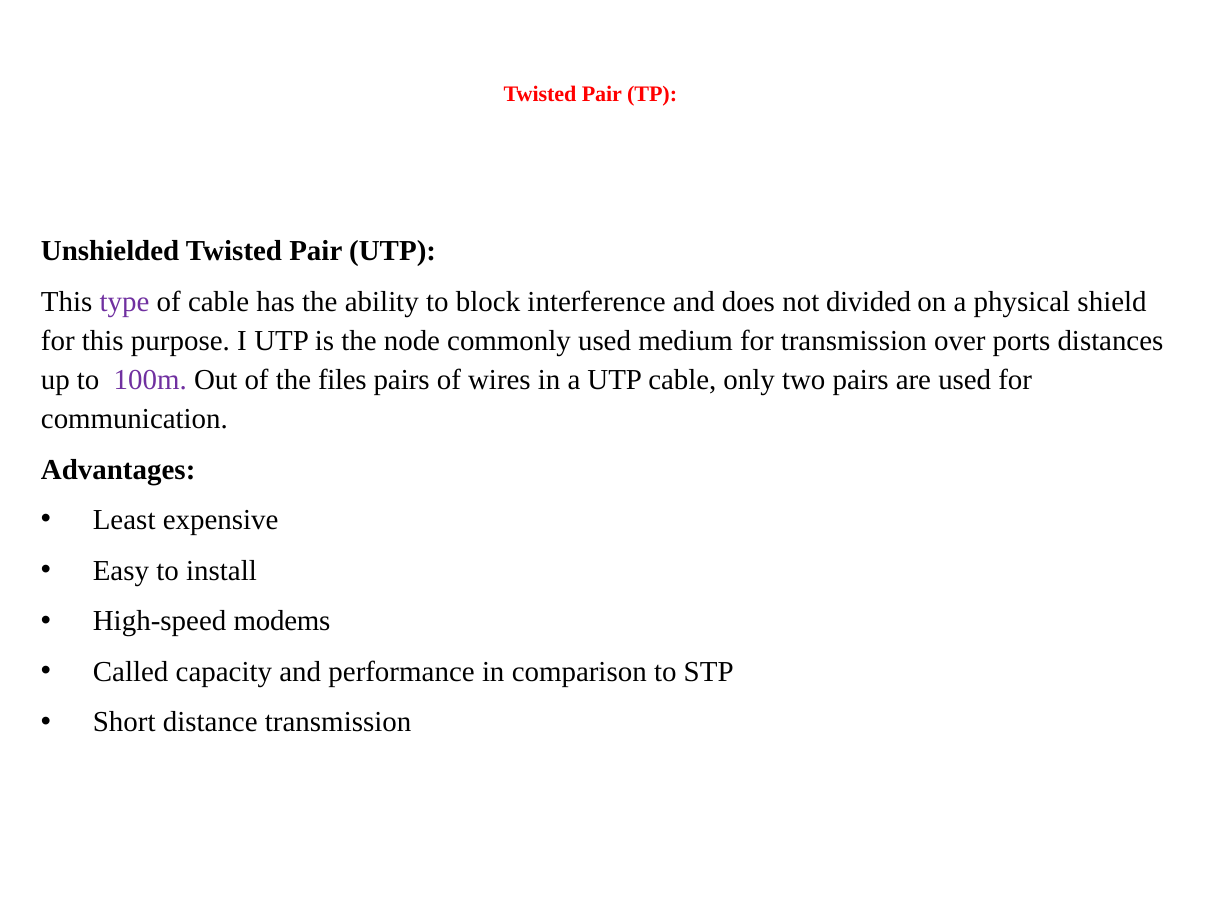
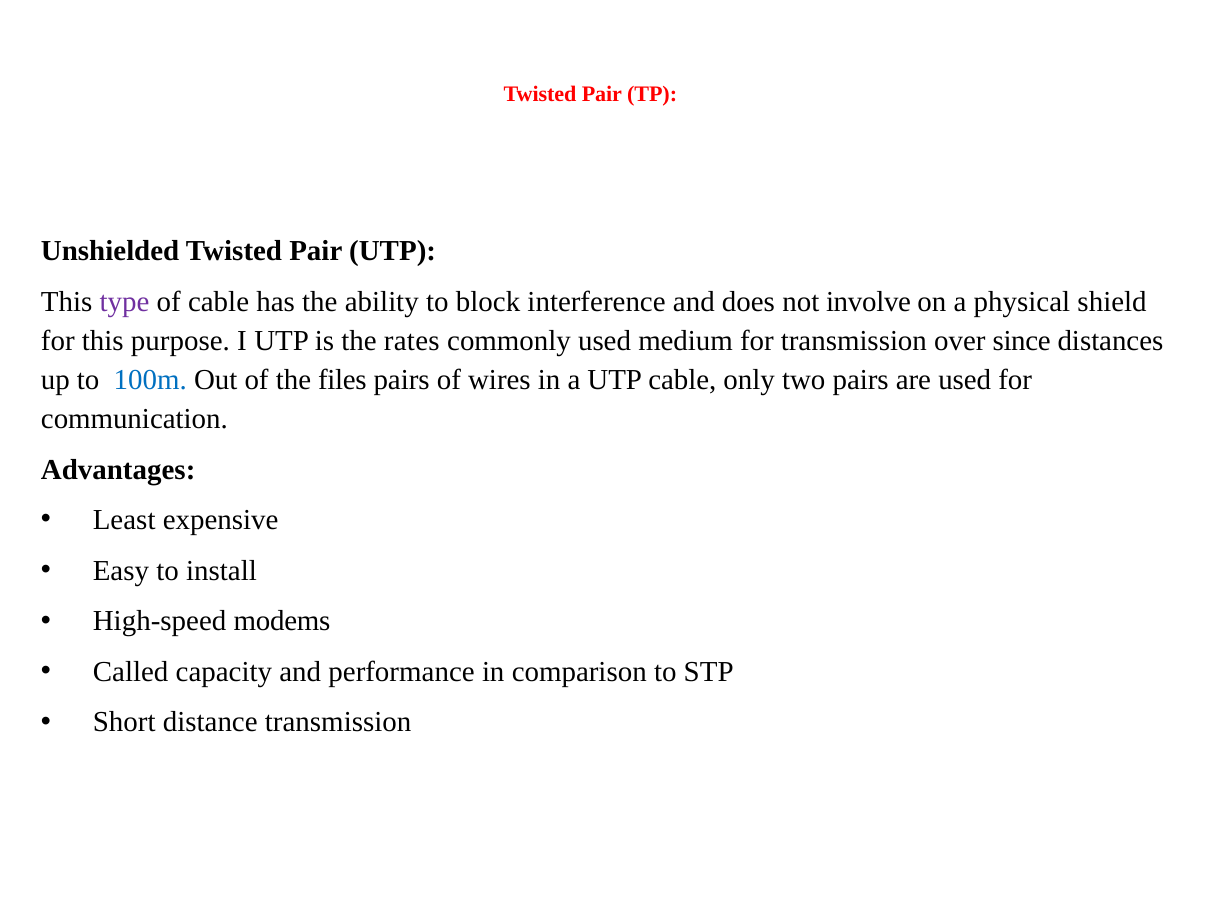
divided: divided -> involve
node: node -> rates
ports: ports -> since
100m colour: purple -> blue
